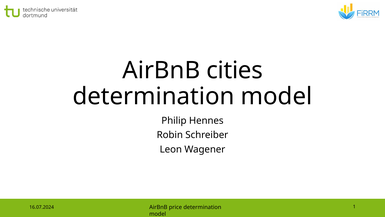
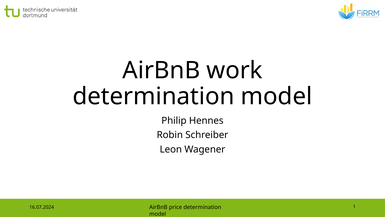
cities: cities -> work
